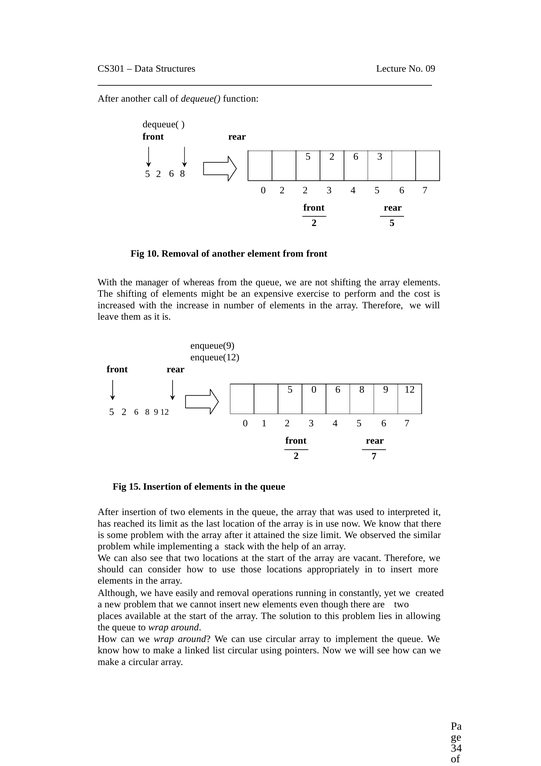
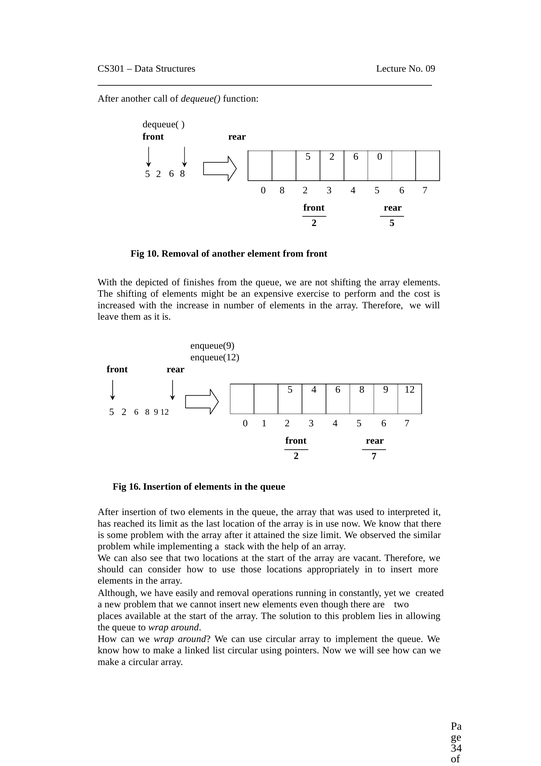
6 3: 3 -> 0
0 2: 2 -> 8
manager: manager -> depicted
whereas: whereas -> finishes
5 0: 0 -> 4
15: 15 -> 16
